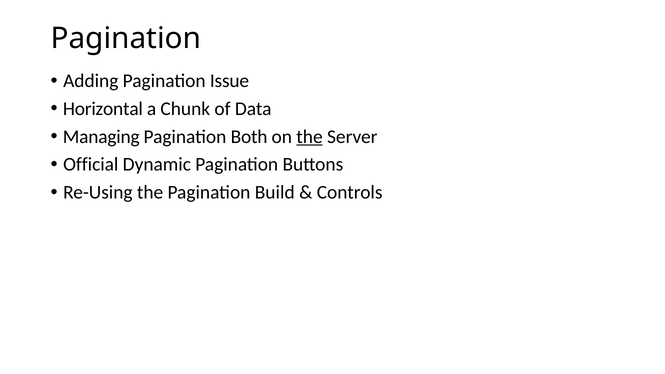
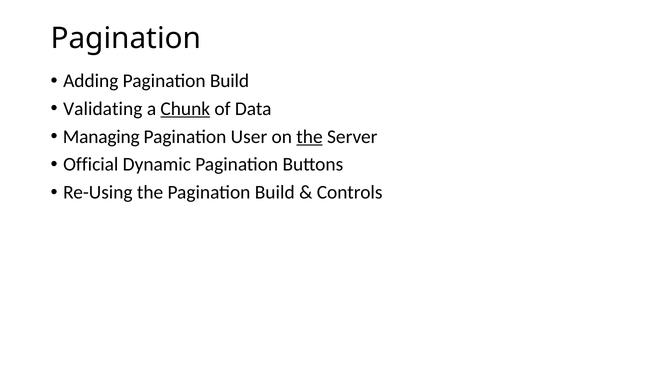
Adding Pagination Issue: Issue -> Build
Horizontal: Horizontal -> Validating
Chunk underline: none -> present
Both: Both -> User
